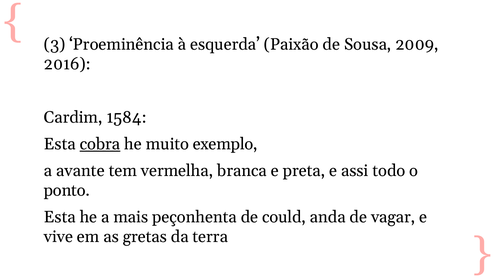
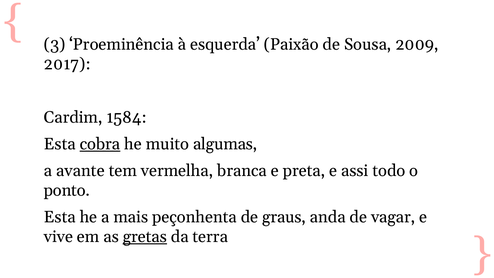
2016: 2016 -> 2017
exemplo: exemplo -> algumas
could: could -> graus
gretas underline: none -> present
